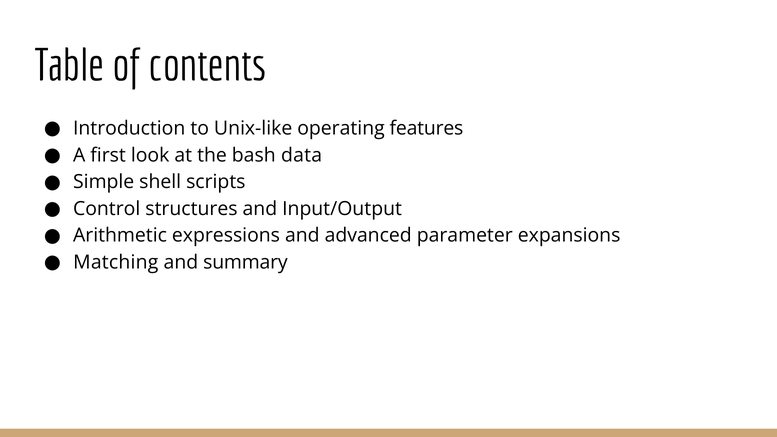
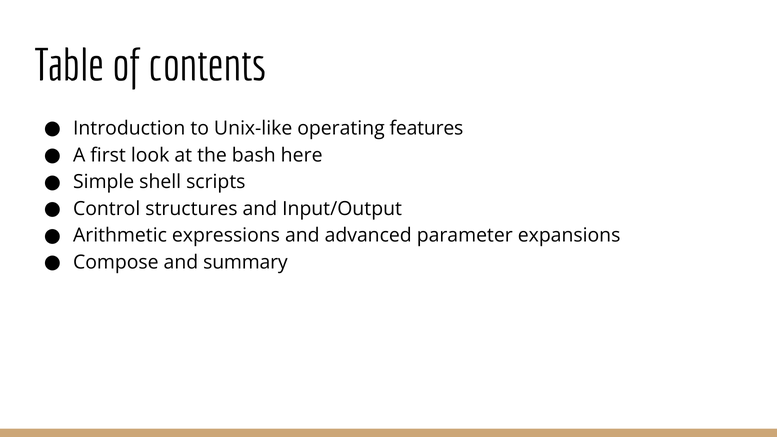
data: data -> here
Matching: Matching -> Compose
